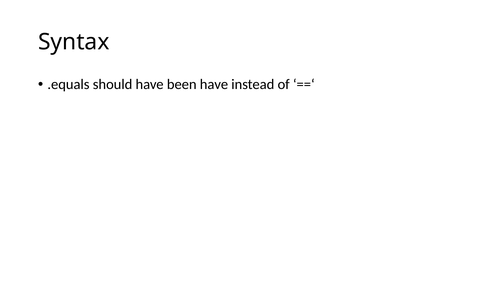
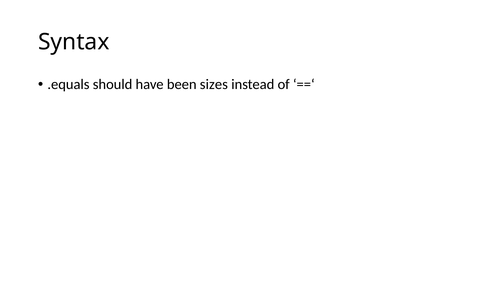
been have: have -> sizes
